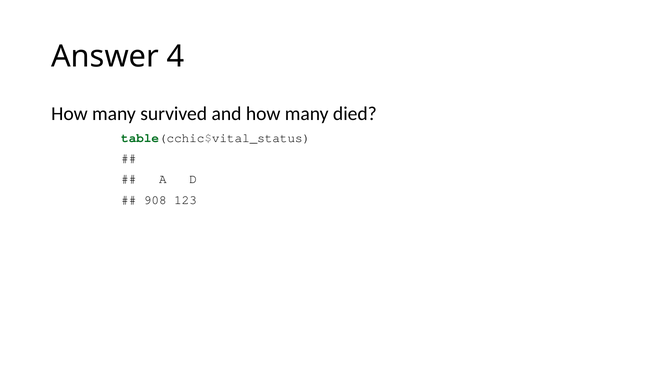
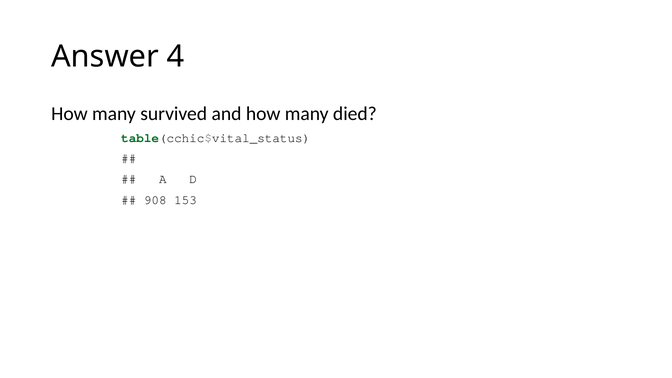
123: 123 -> 153
